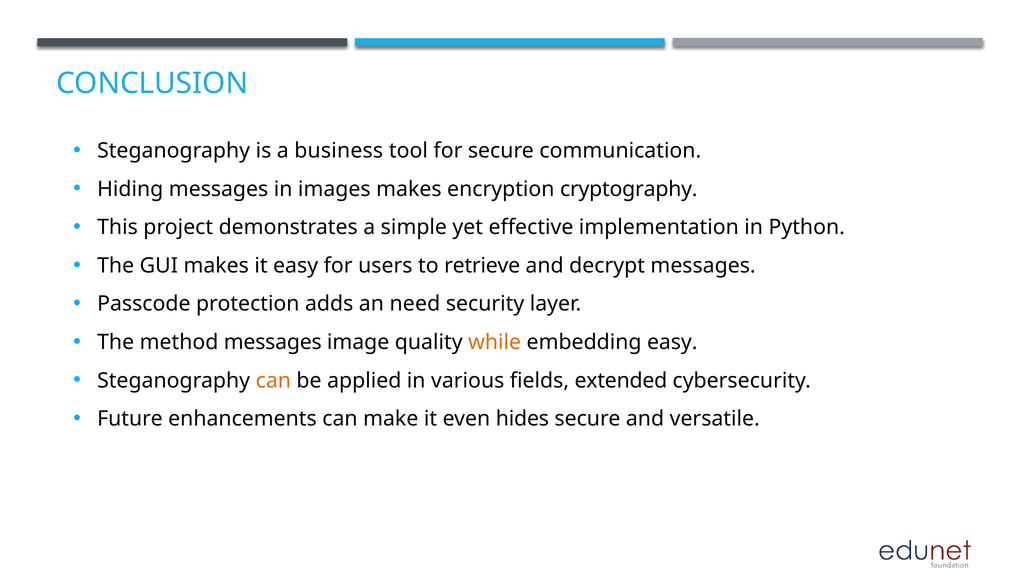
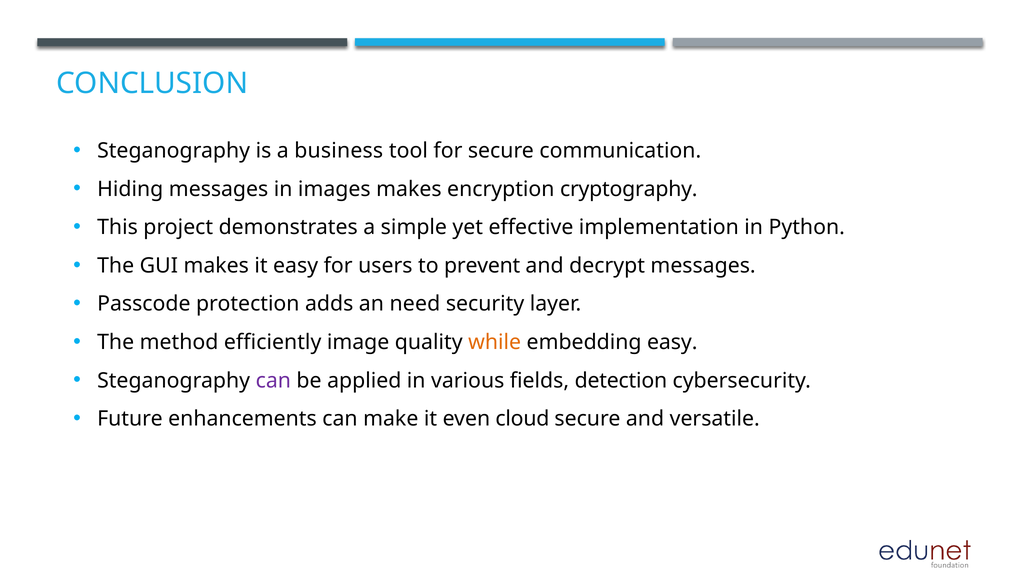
retrieve: retrieve -> prevent
method messages: messages -> efficiently
can at (273, 380) colour: orange -> purple
extended: extended -> detection
hides: hides -> cloud
